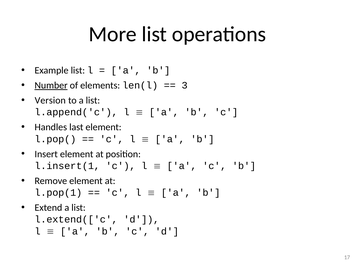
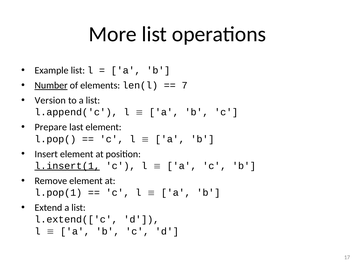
3: 3 -> 7
Handles: Handles -> Prepare
l.insert(1 underline: none -> present
